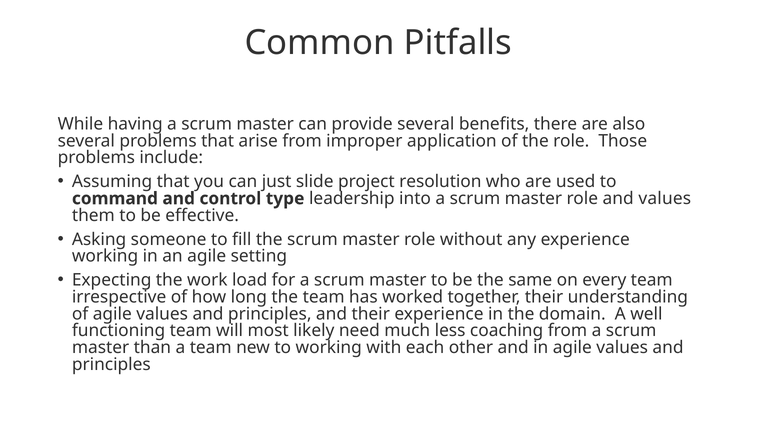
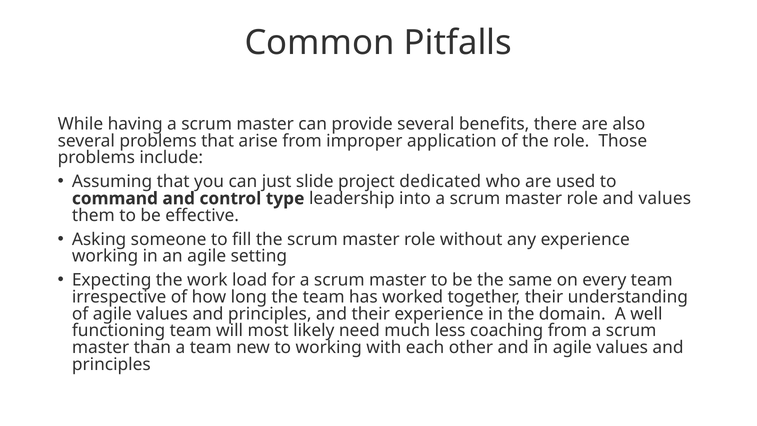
resolution: resolution -> dedicated
